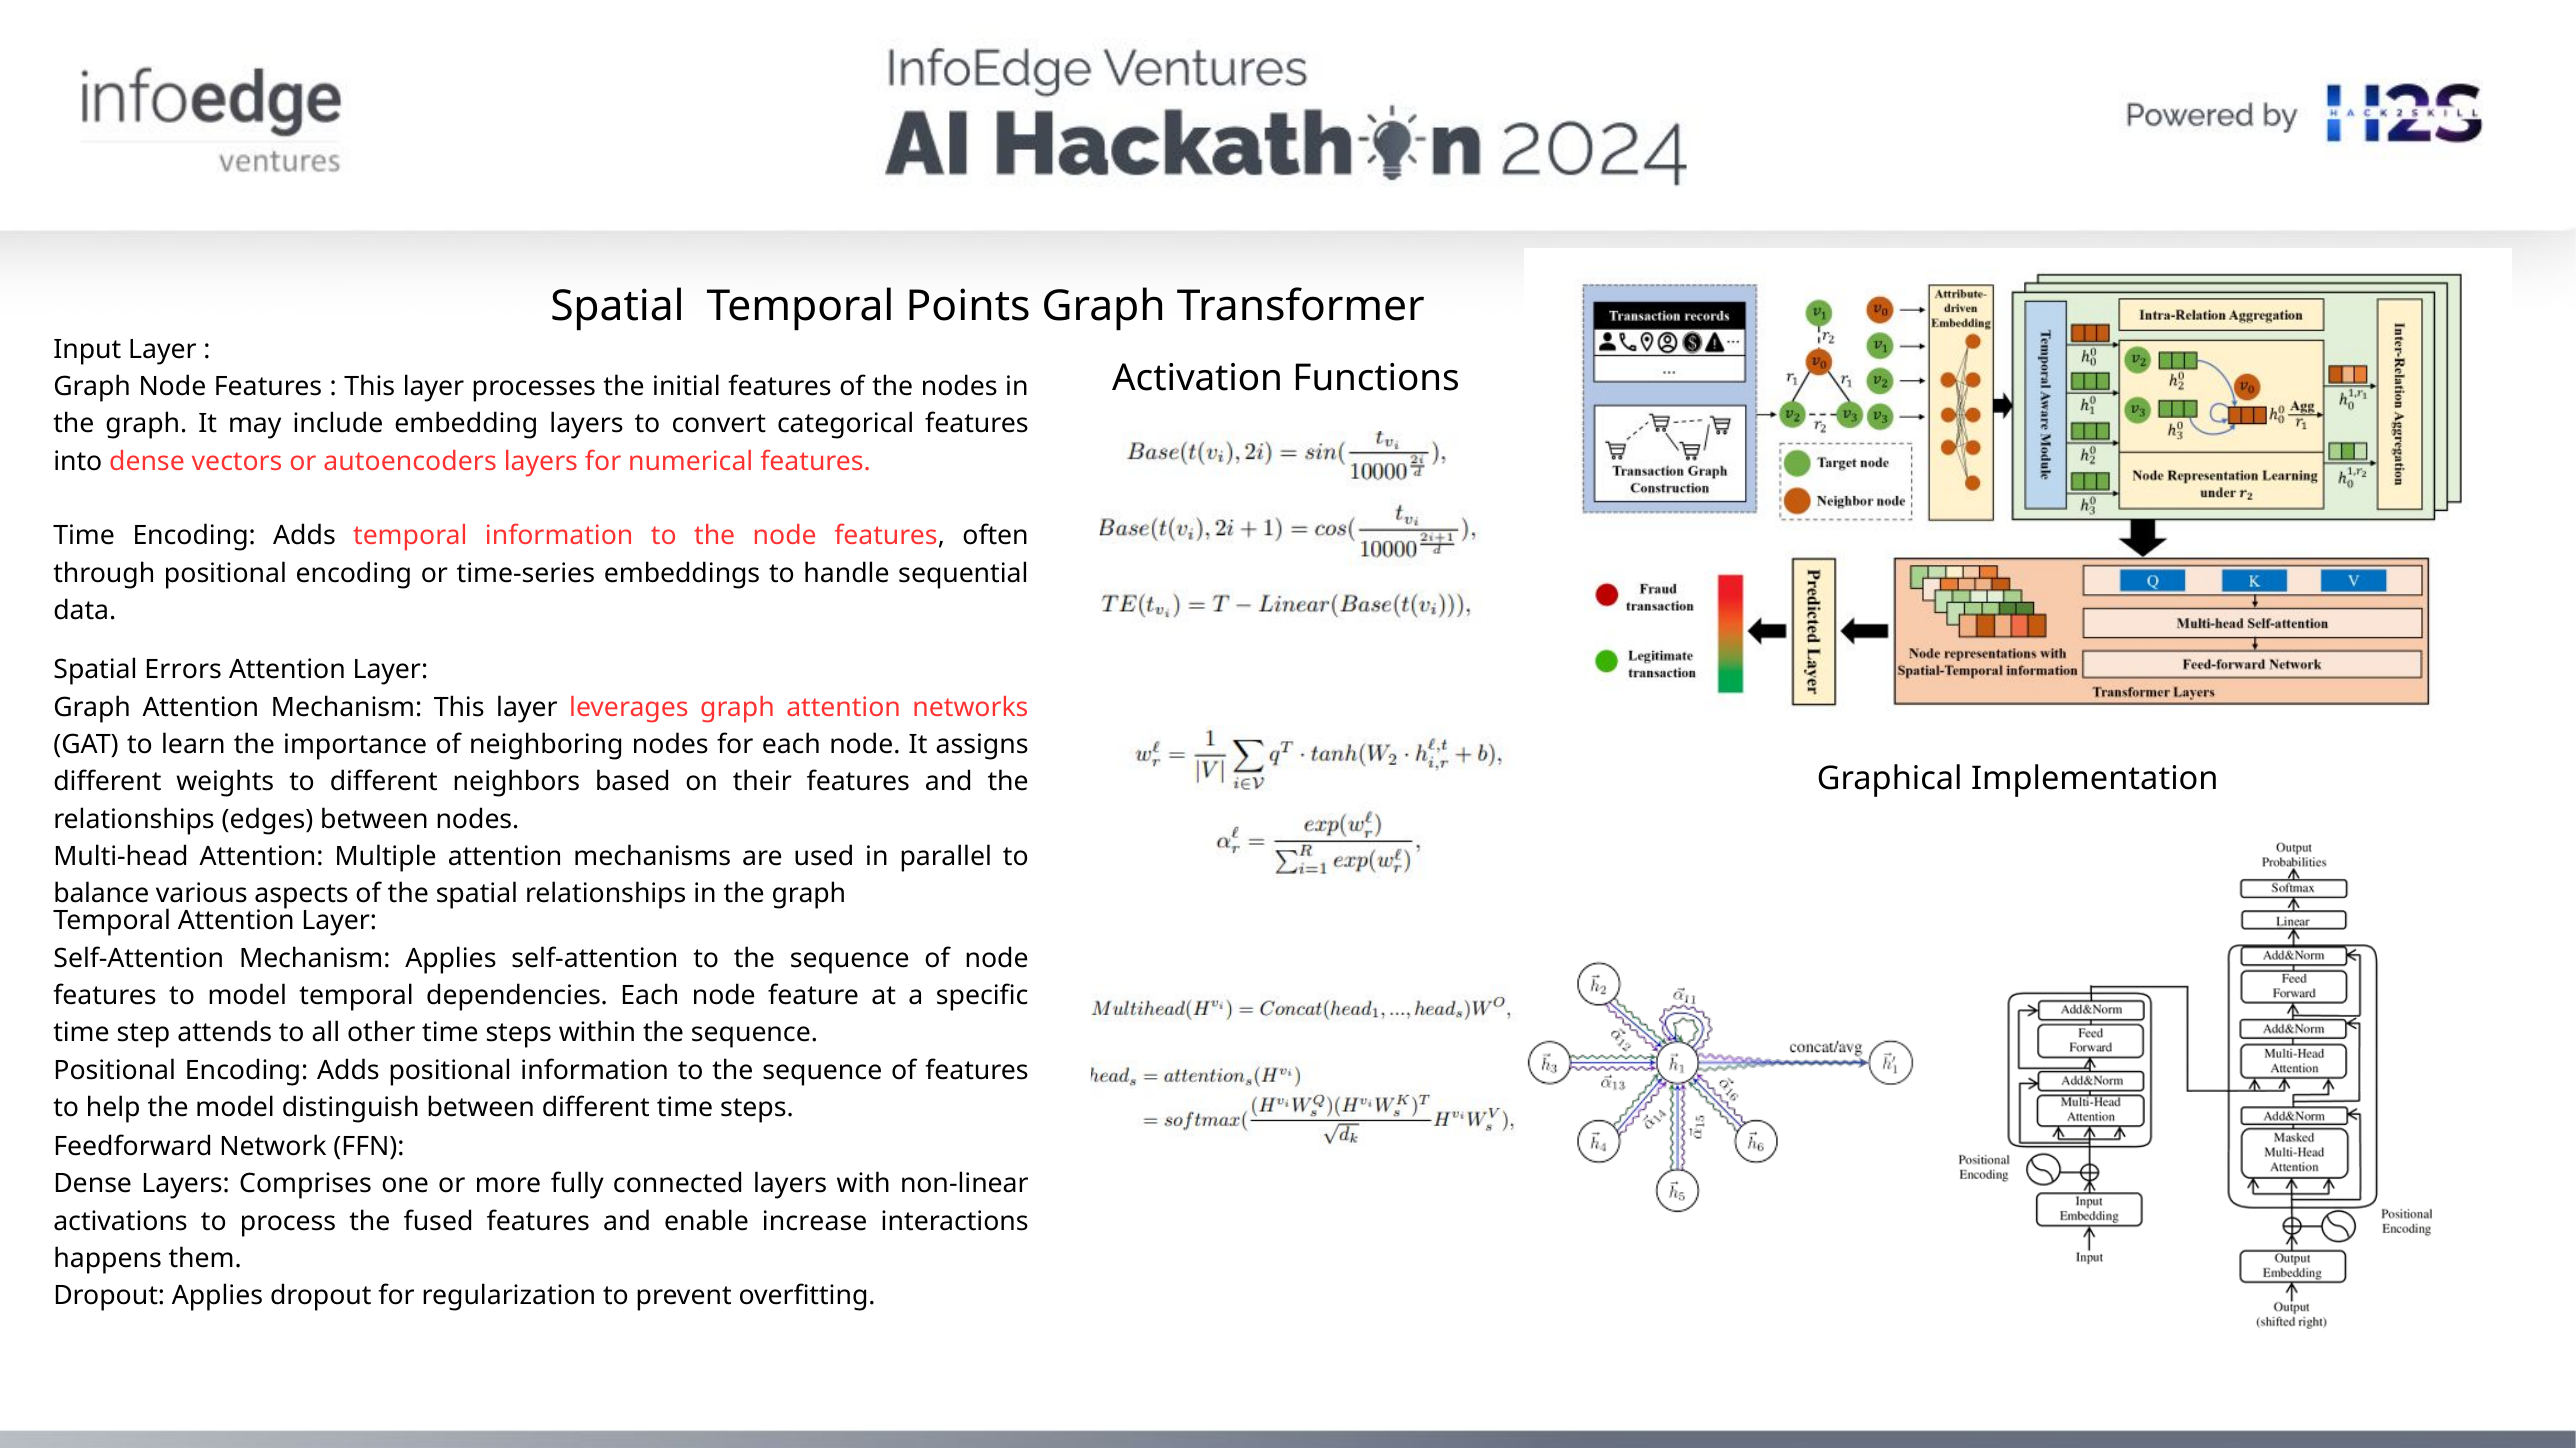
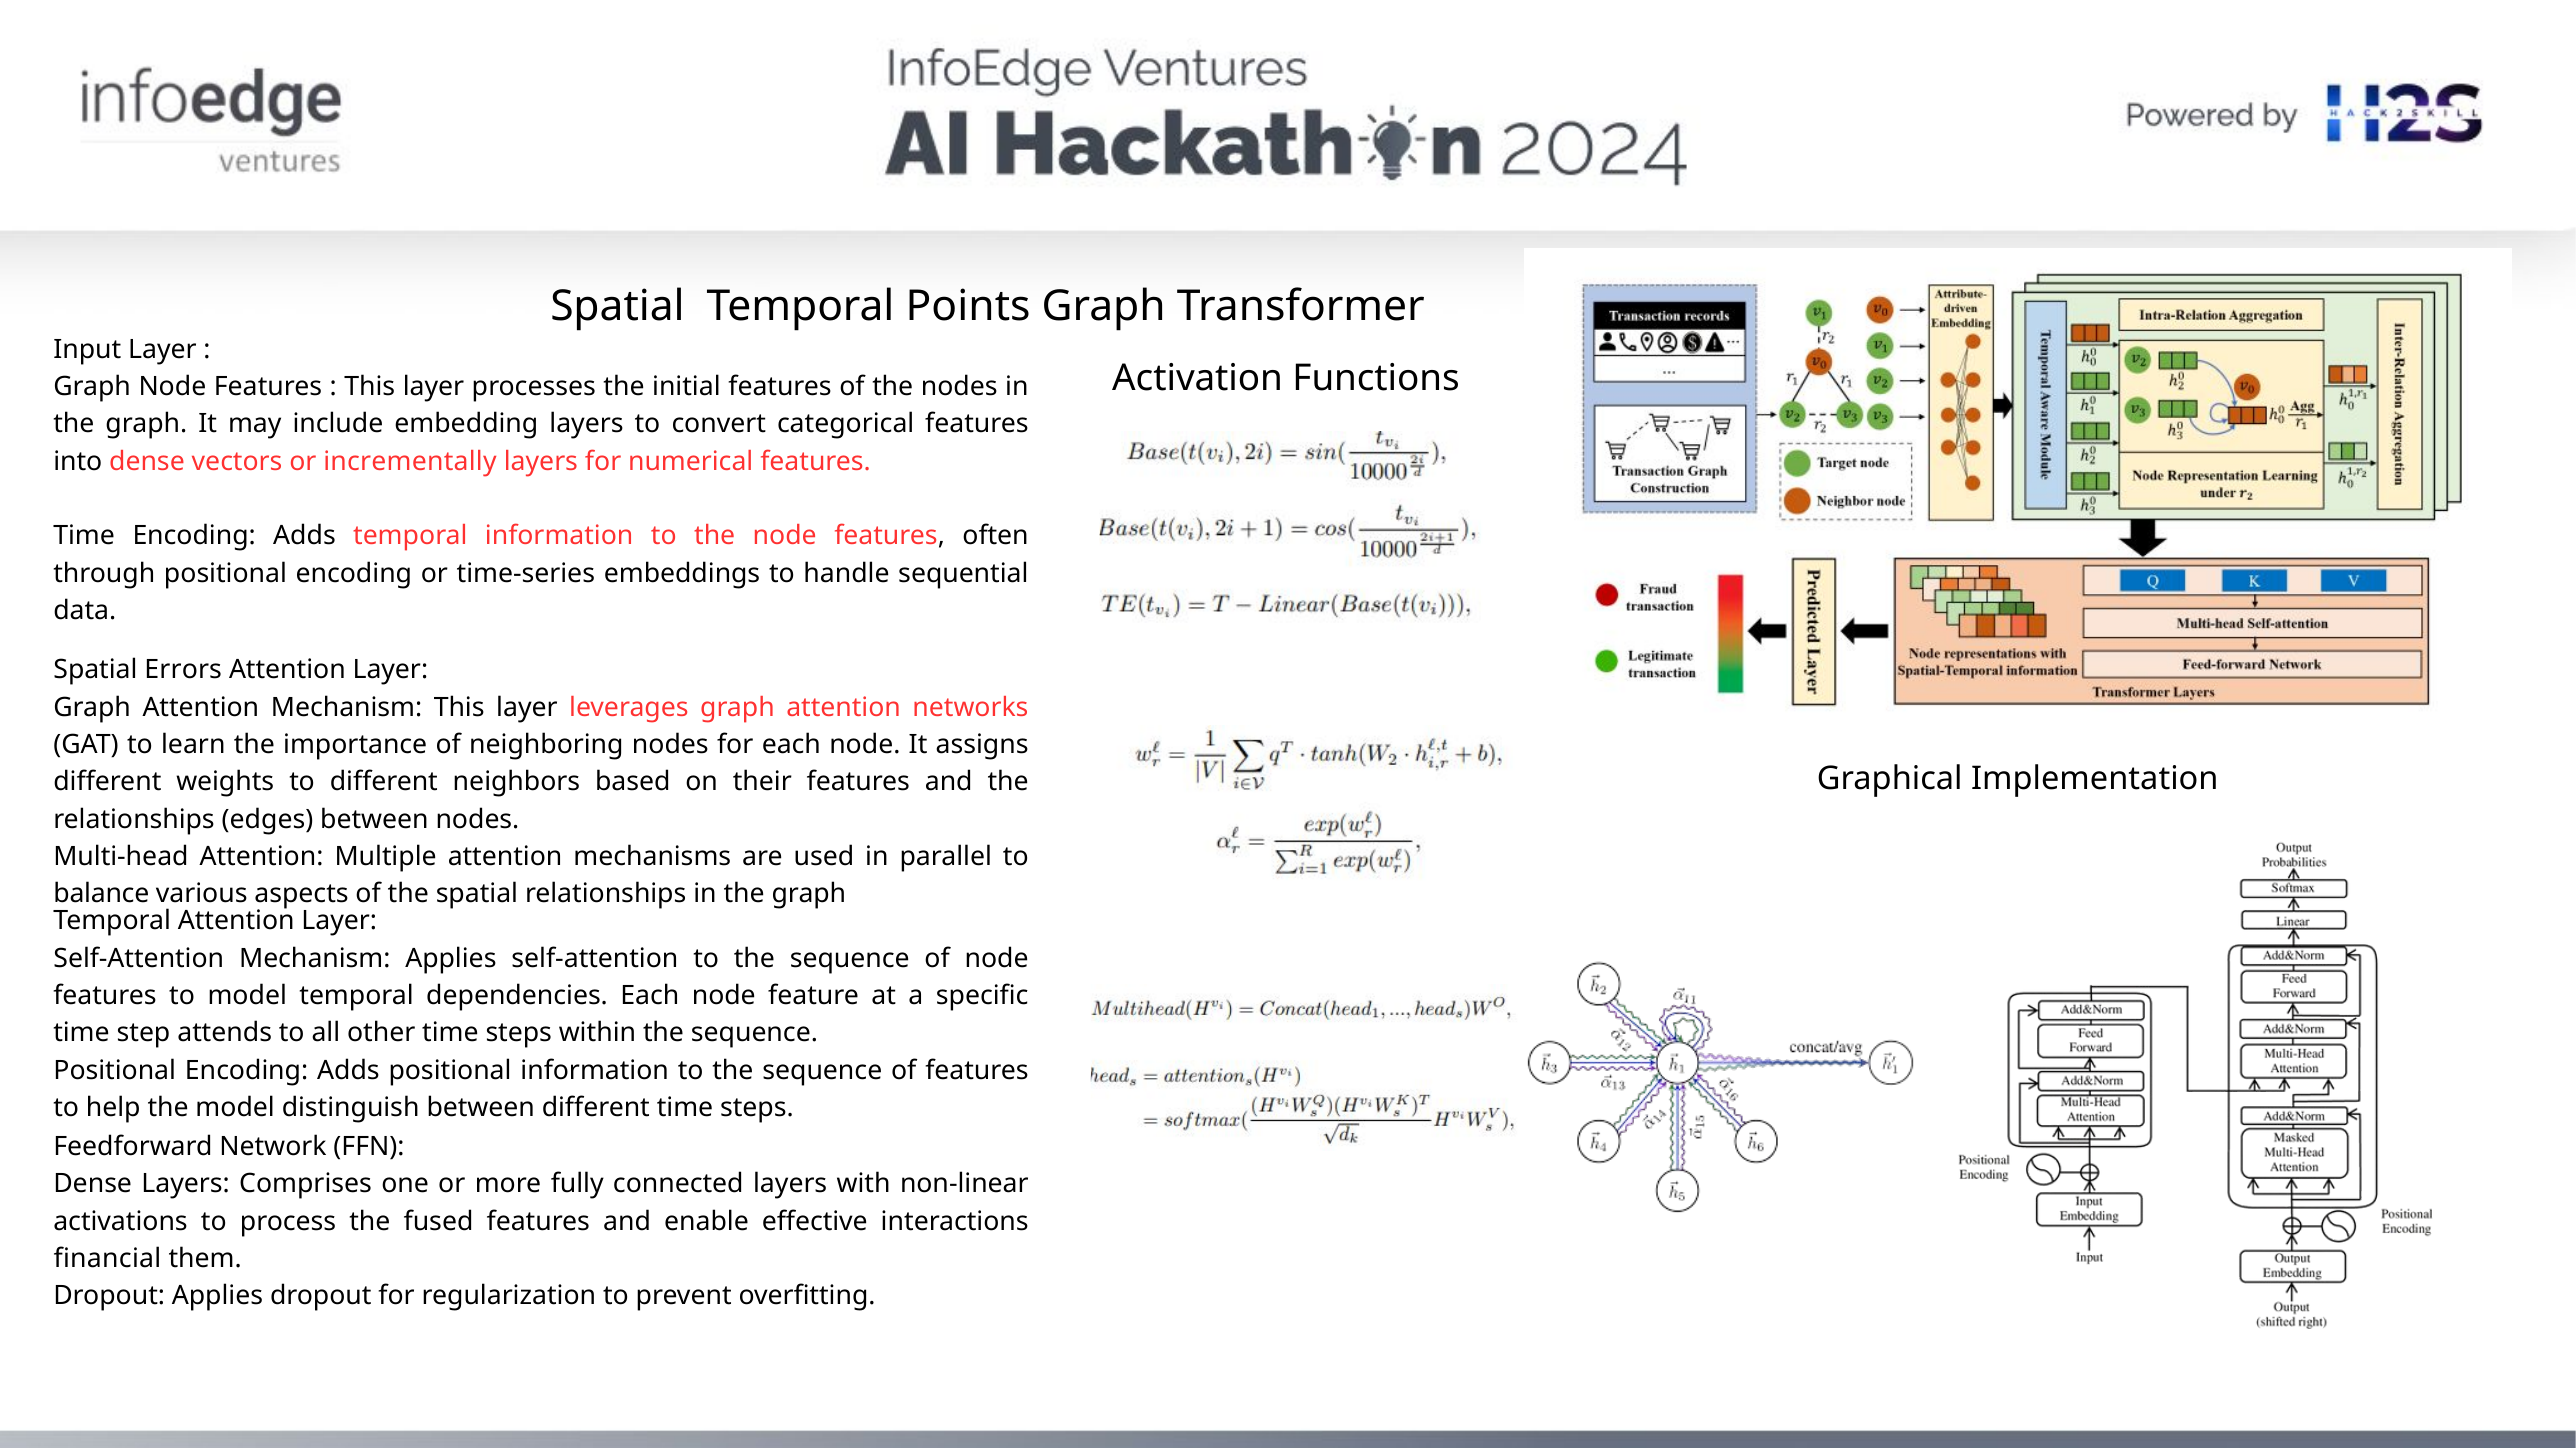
autoencoders: autoencoders -> incrementally
increase: increase -> effective
happens: happens -> financial
